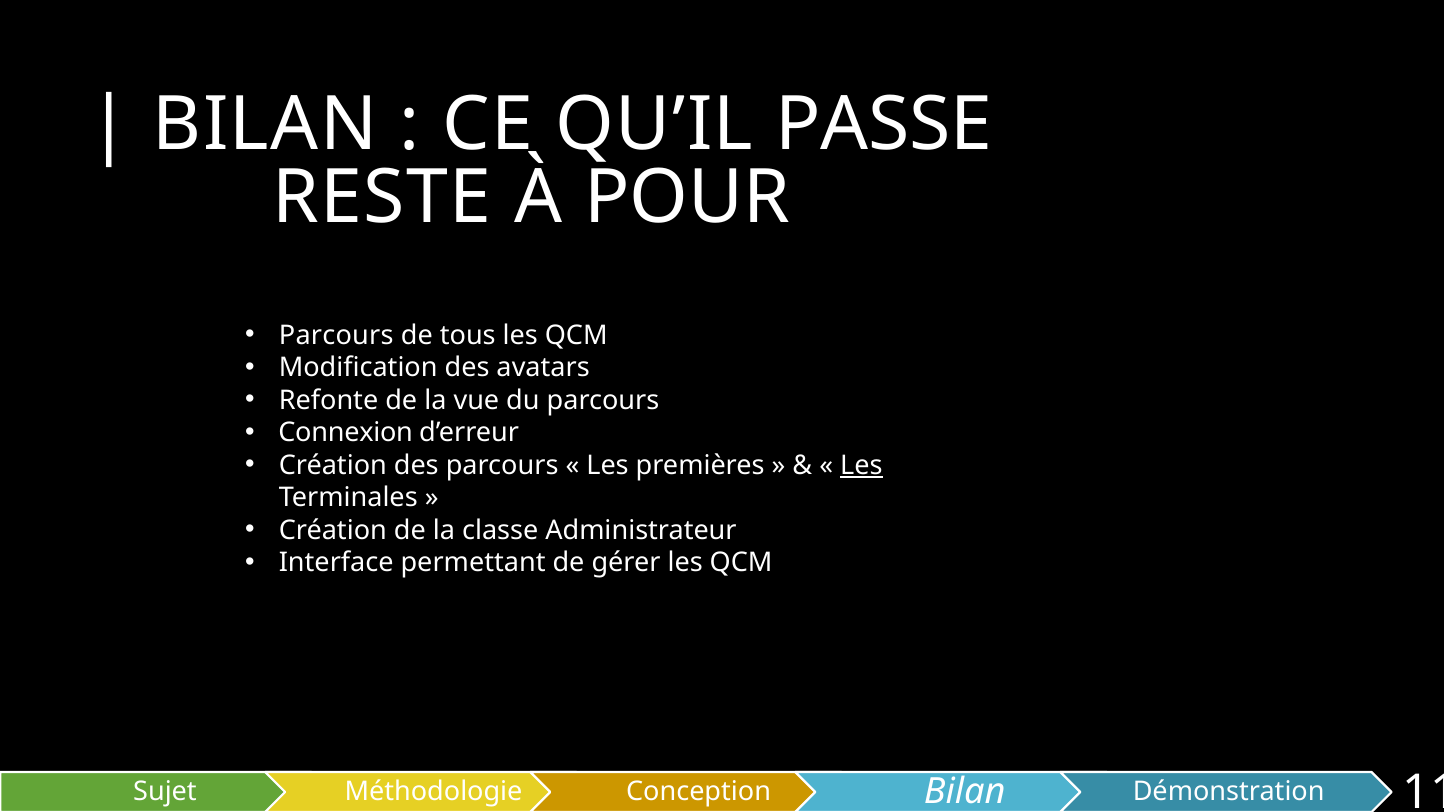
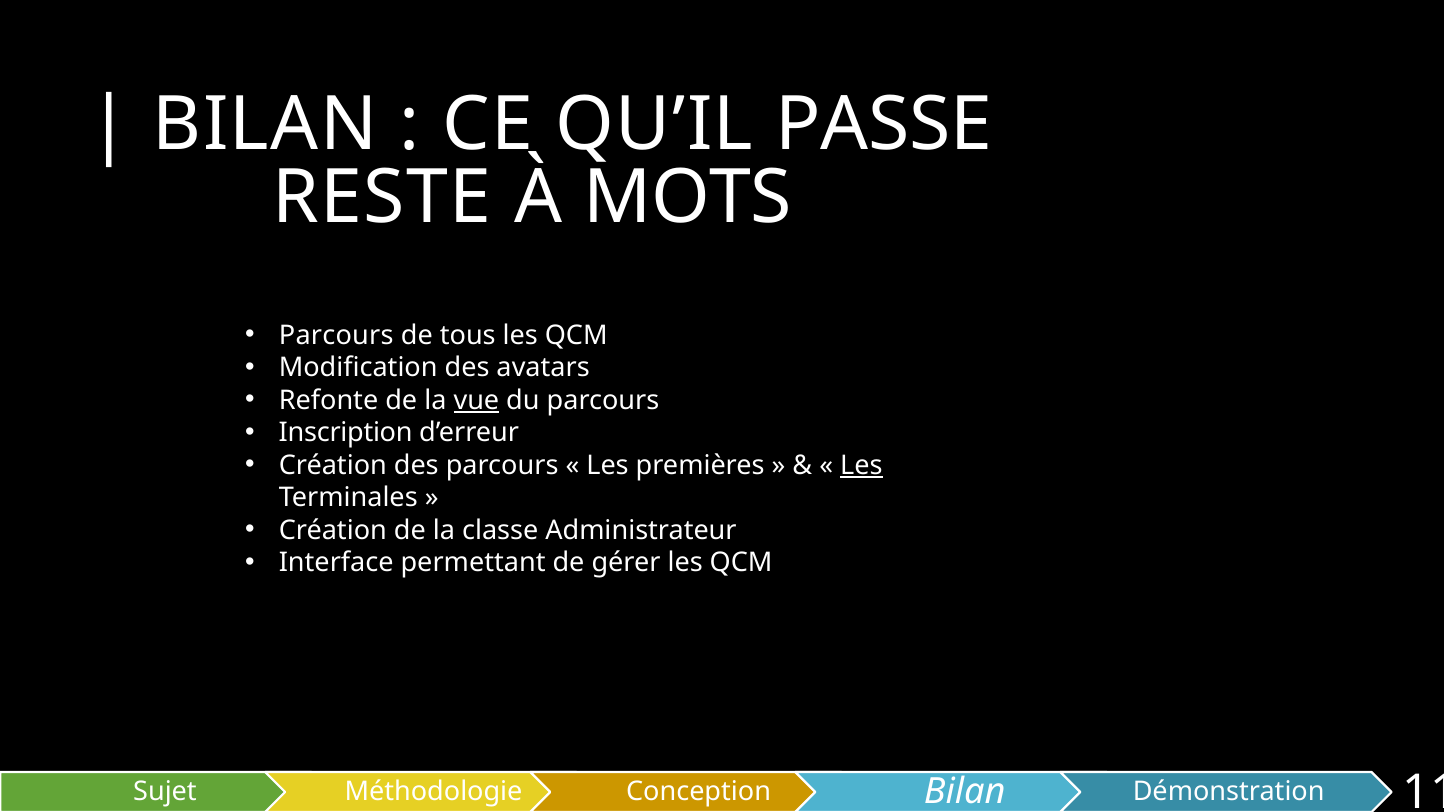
POUR: POUR -> MOTS
vue underline: none -> present
Connexion: Connexion -> Inscription
